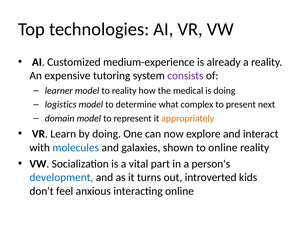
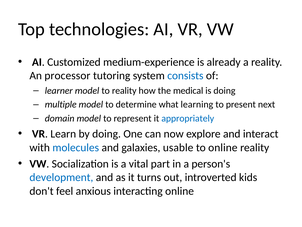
expensive: expensive -> processor
consists colour: purple -> blue
logistics: logistics -> multiple
complex: complex -> learning
appropriately colour: orange -> blue
shown: shown -> usable
